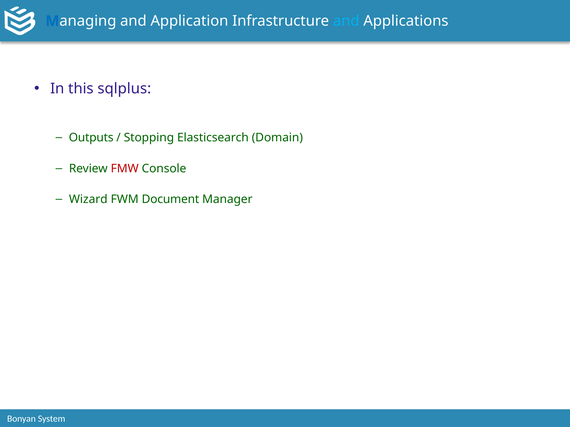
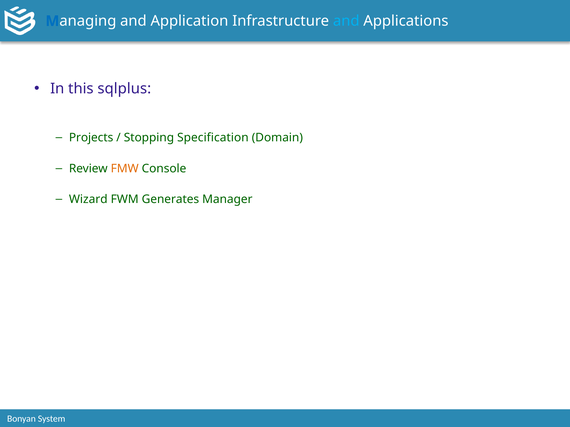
Outputs: Outputs -> Projects
Elasticsearch: Elasticsearch -> Specification
FMW colour: red -> orange
Document: Document -> Generates
